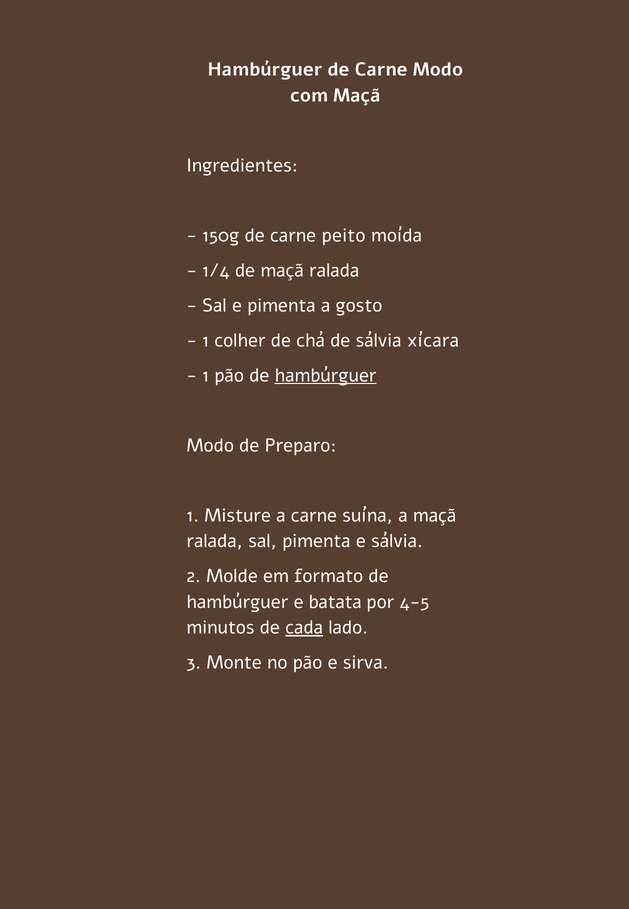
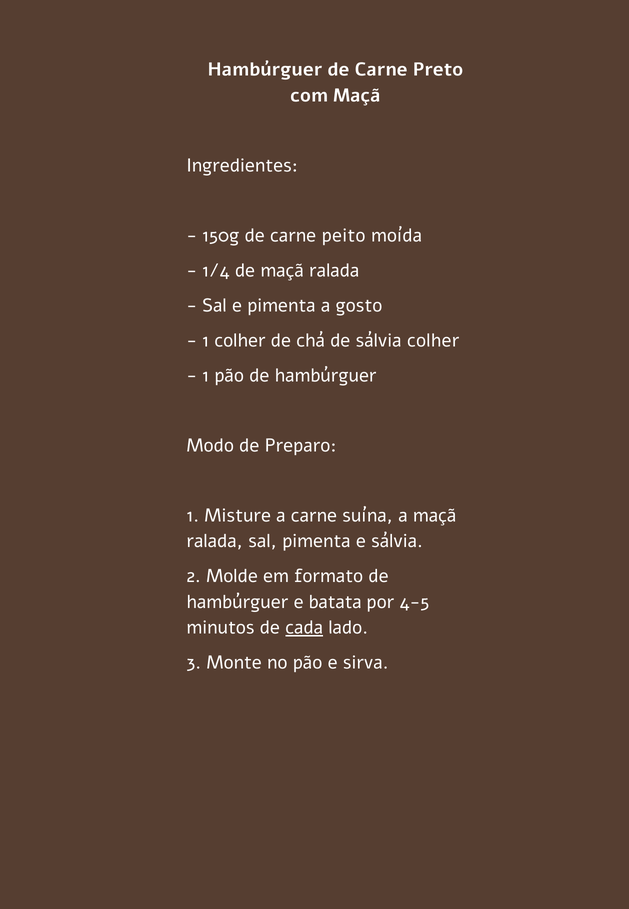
Carne Modo: Modo -> Preto
sálvia xícara: xícara -> colher
hambúrguer at (326, 375) underline: present -> none
